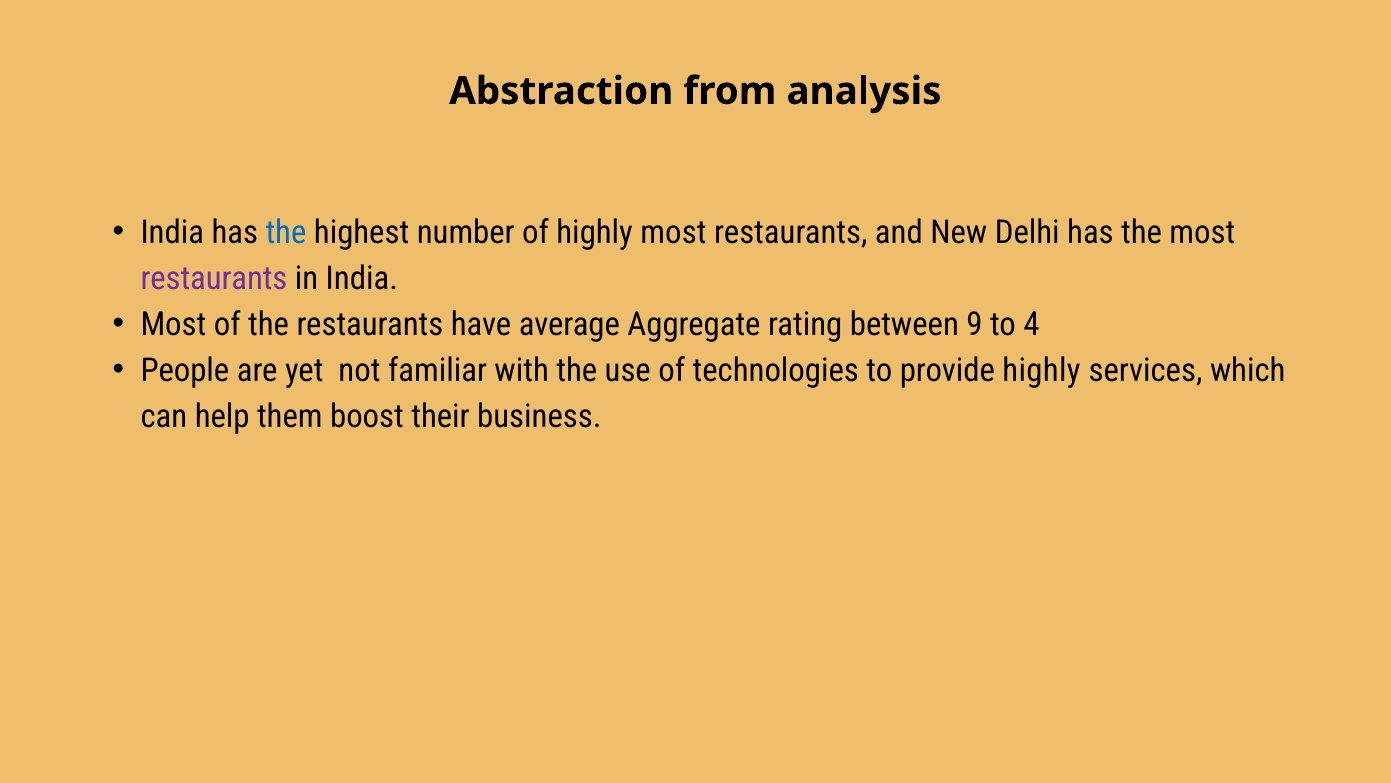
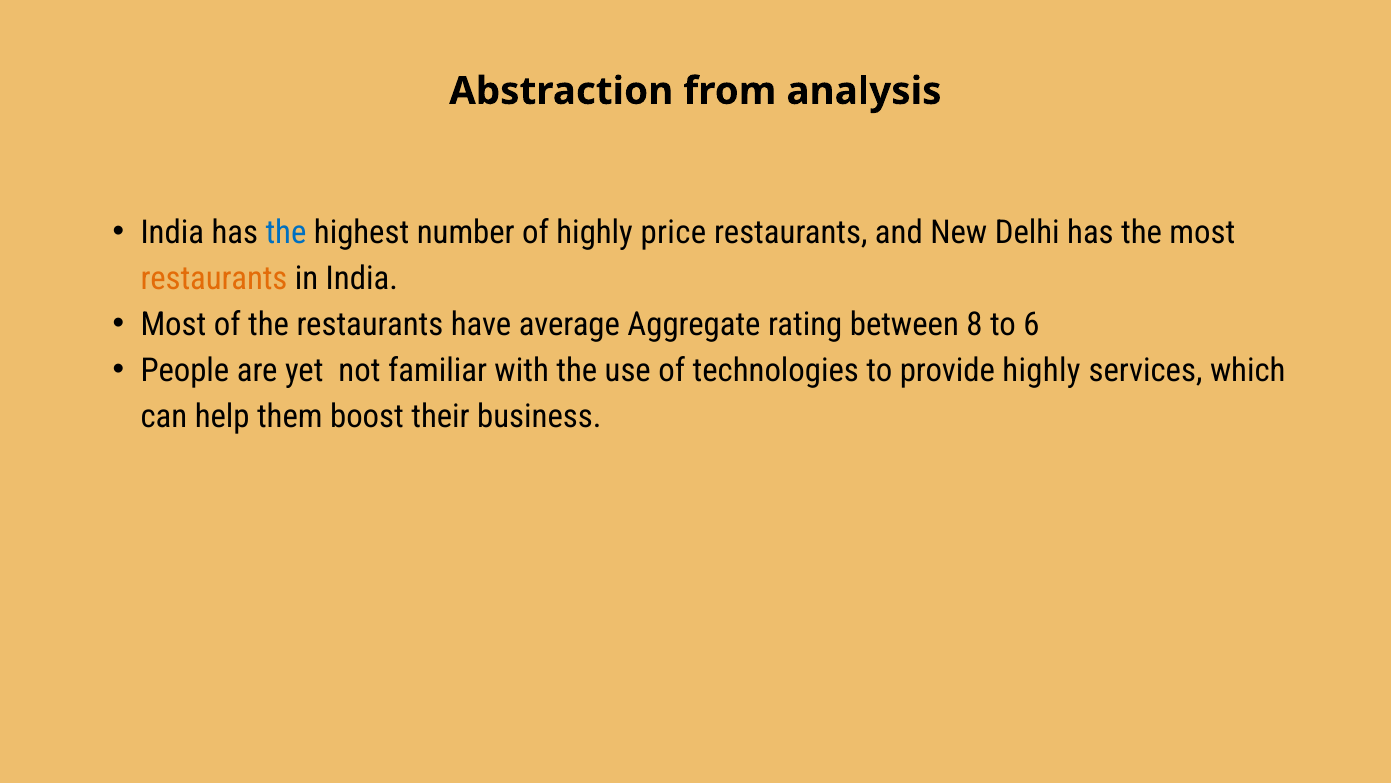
highly most: most -> price
restaurants at (214, 278) colour: purple -> orange
9: 9 -> 8
4: 4 -> 6
